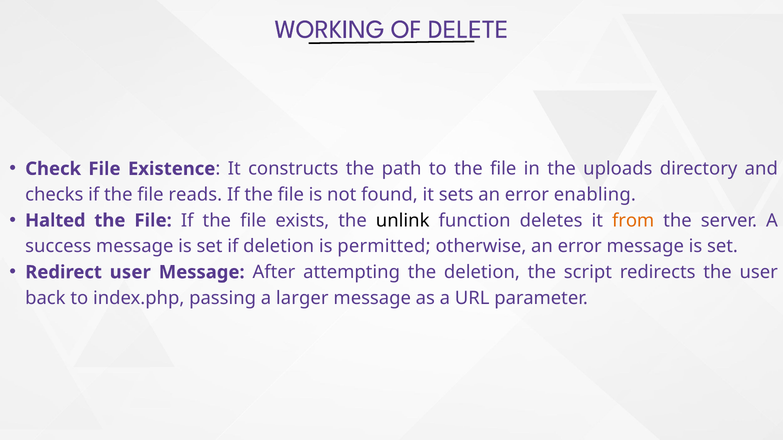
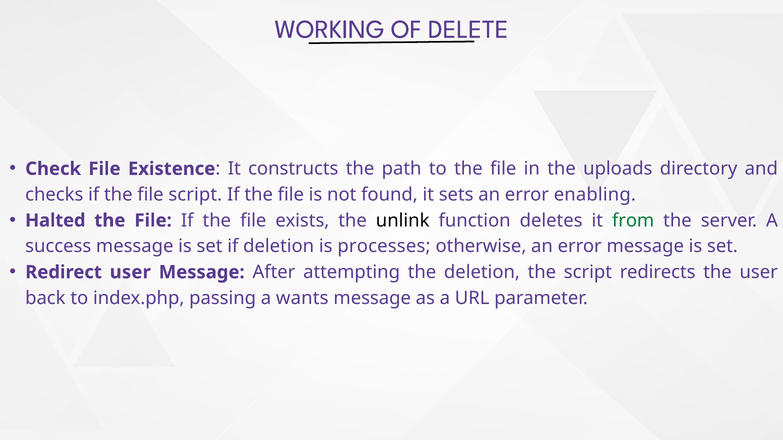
file reads: reads -> script
from colour: orange -> green
permitted: permitted -> processes
larger: larger -> wants
